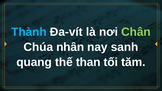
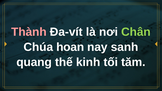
Thành colour: light blue -> pink
nhân: nhân -> hoan
than: than -> kinh
